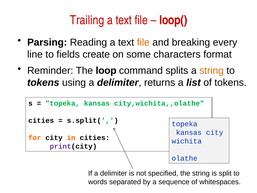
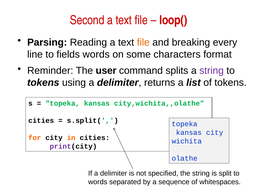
Trailing: Trailing -> Second
fields create: create -> words
loop: loop -> user
string at (212, 71) colour: orange -> purple
